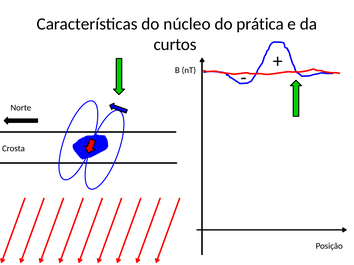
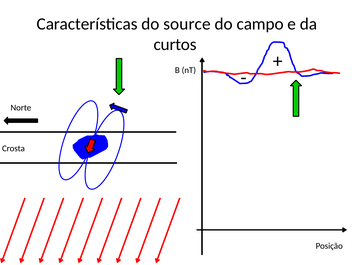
núcleo: núcleo -> source
prática: prática -> campo
